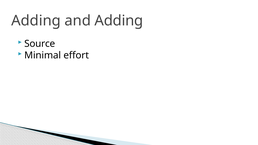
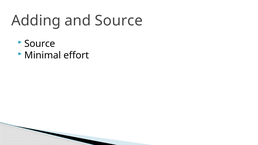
and Adding: Adding -> Source
